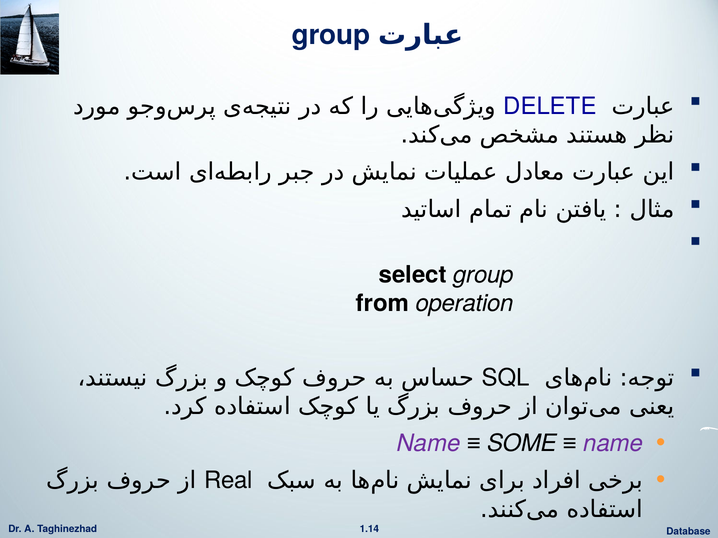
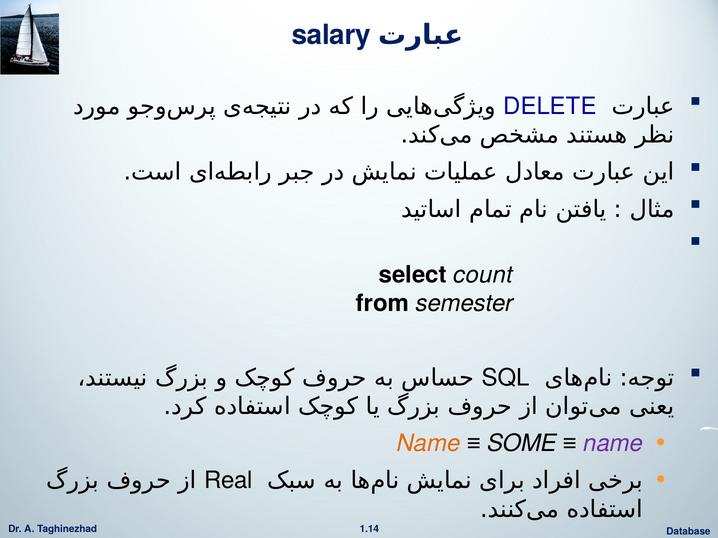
group at (331, 35): group -> salary
select group: group -> count
operation: operation -> semester
Name at (429, 444) colour: purple -> orange
